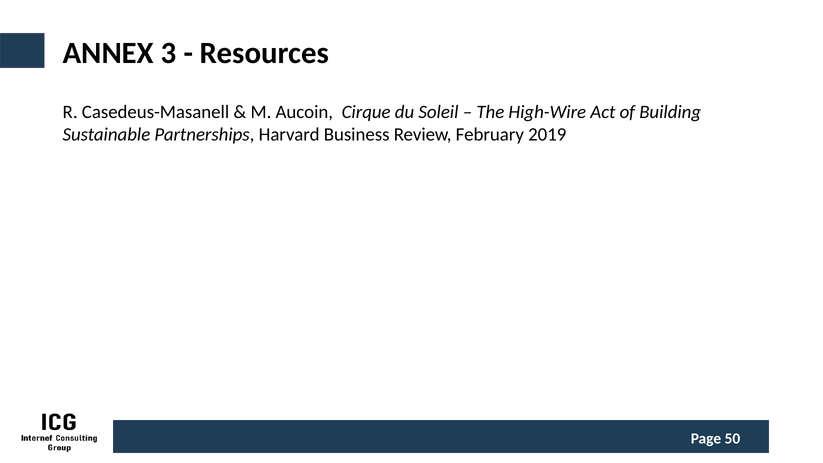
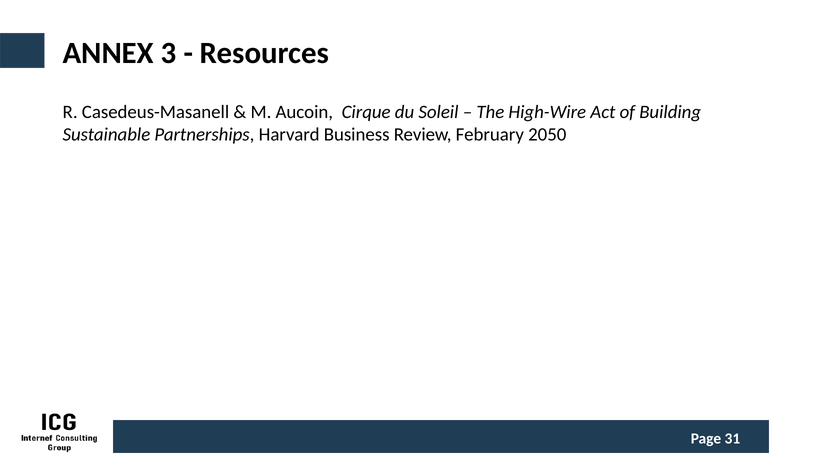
2019: 2019 -> 2050
50: 50 -> 31
